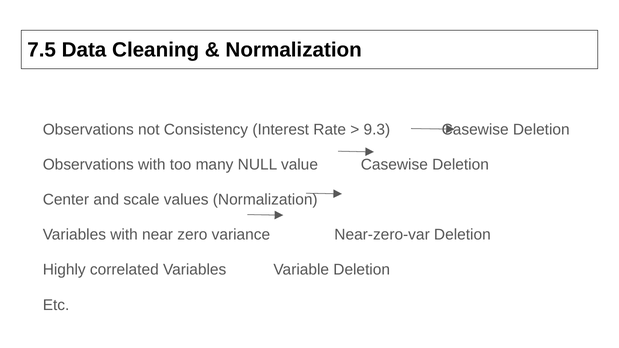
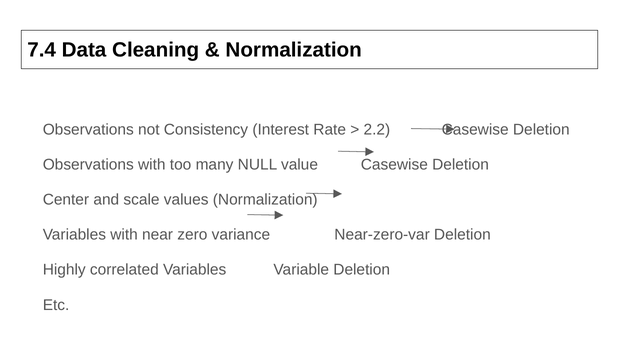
7.5: 7.5 -> 7.4
9.3: 9.3 -> 2.2
